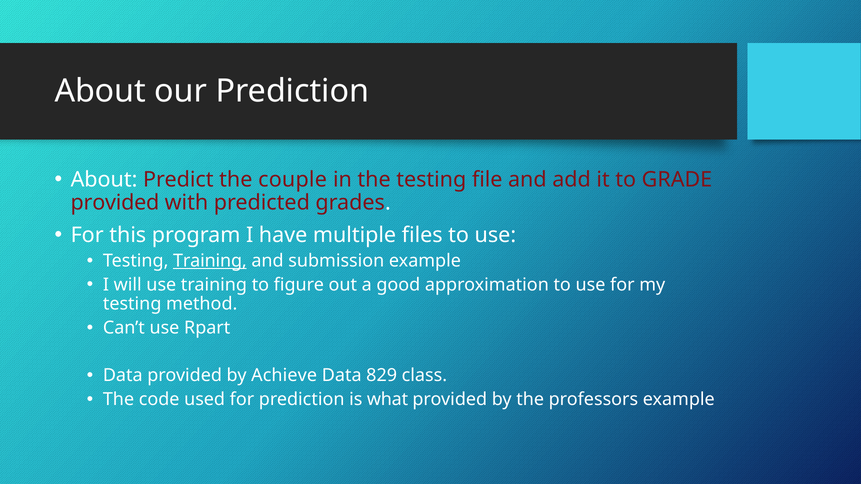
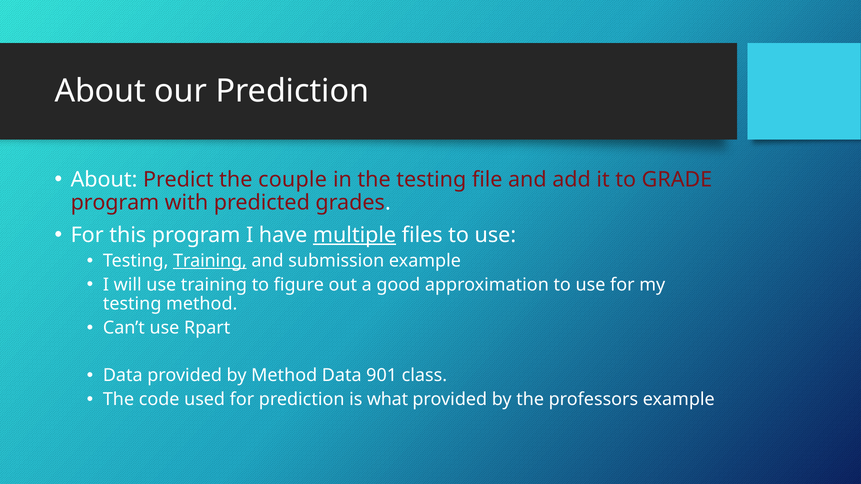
provided at (115, 203): provided -> program
multiple underline: none -> present
by Achieve: Achieve -> Method
829: 829 -> 901
